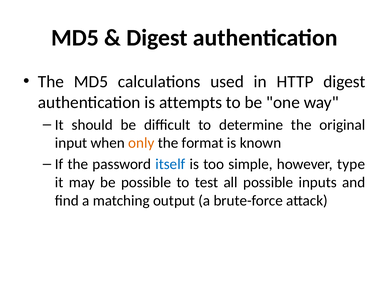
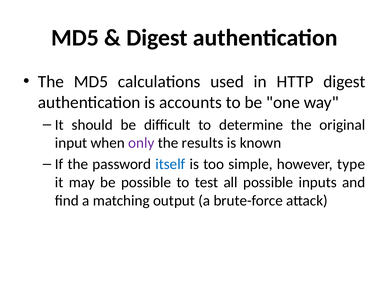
attempts: attempts -> accounts
only colour: orange -> purple
format: format -> results
